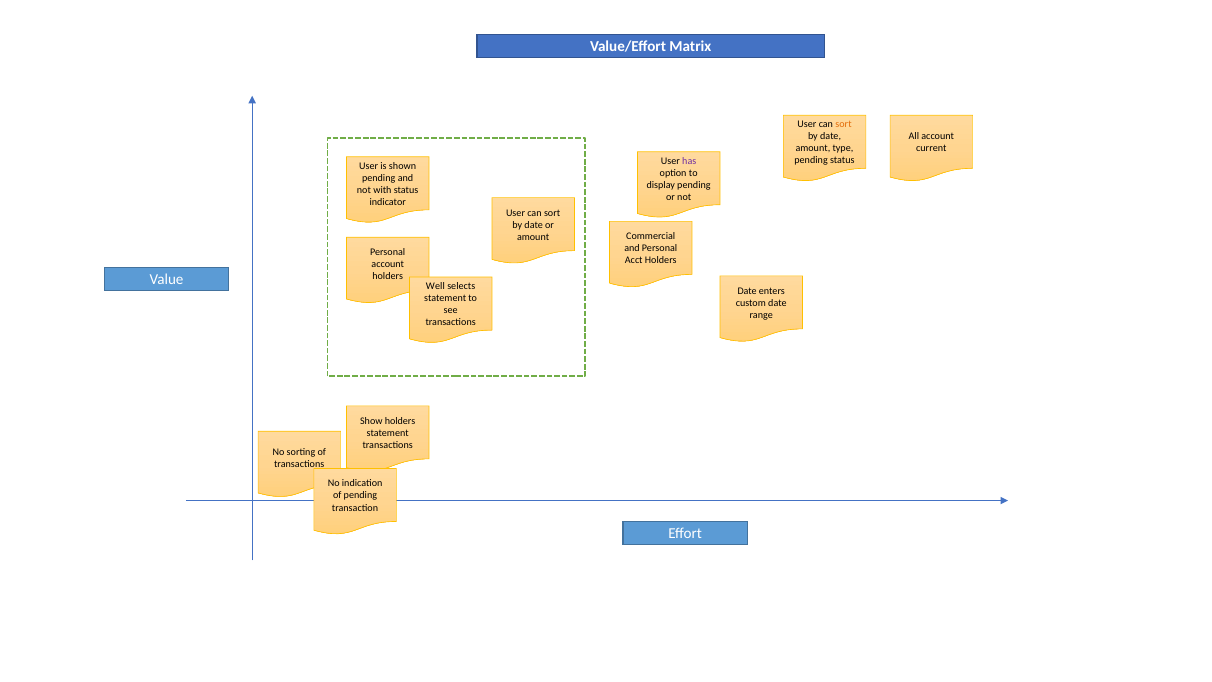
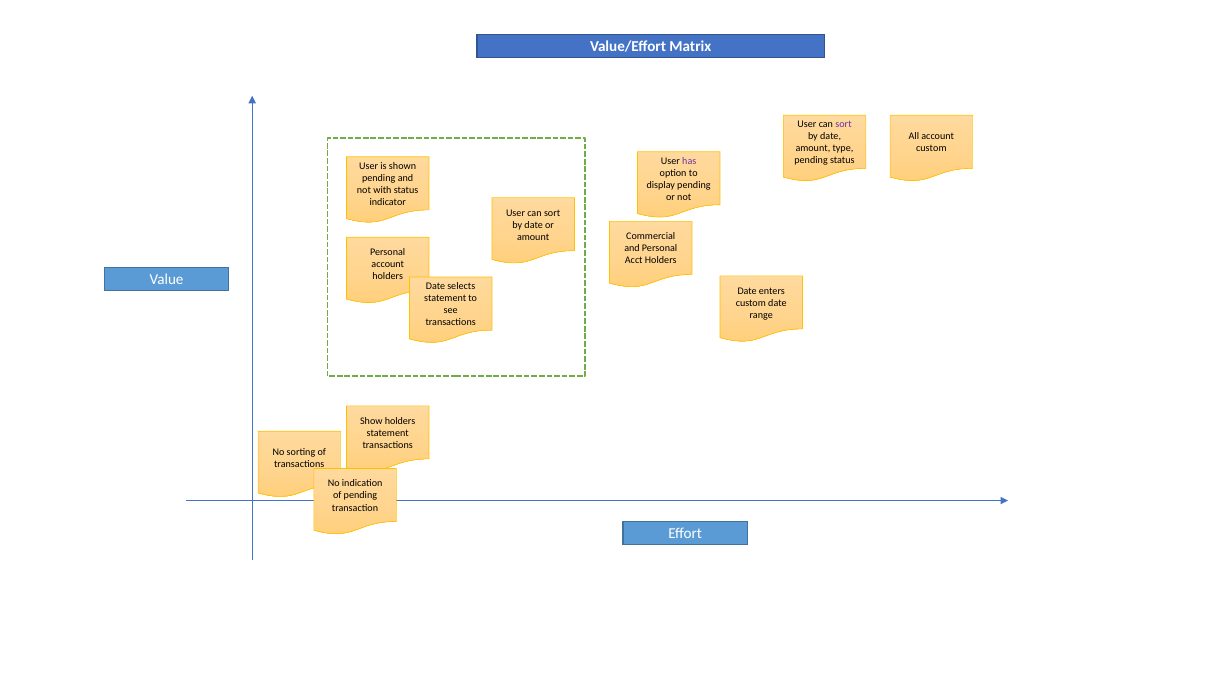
sort at (844, 124) colour: orange -> purple
current at (931, 148): current -> custom
Well at (435, 286): Well -> Date
